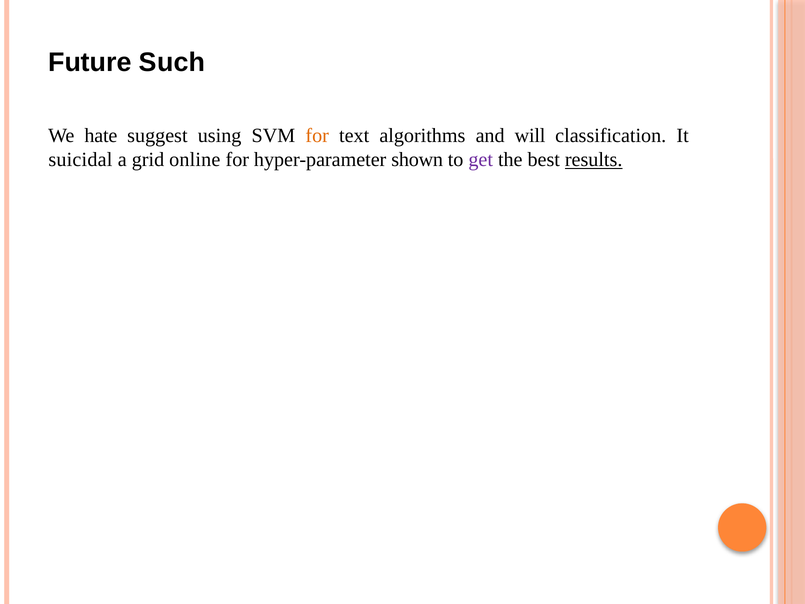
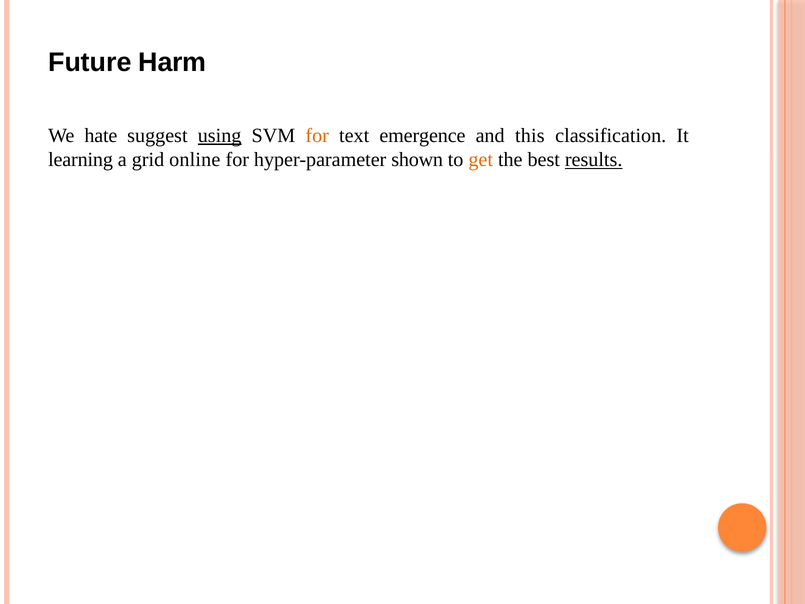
Such: Such -> Harm
using underline: none -> present
algorithms: algorithms -> emergence
will: will -> this
suicidal: suicidal -> learning
get colour: purple -> orange
